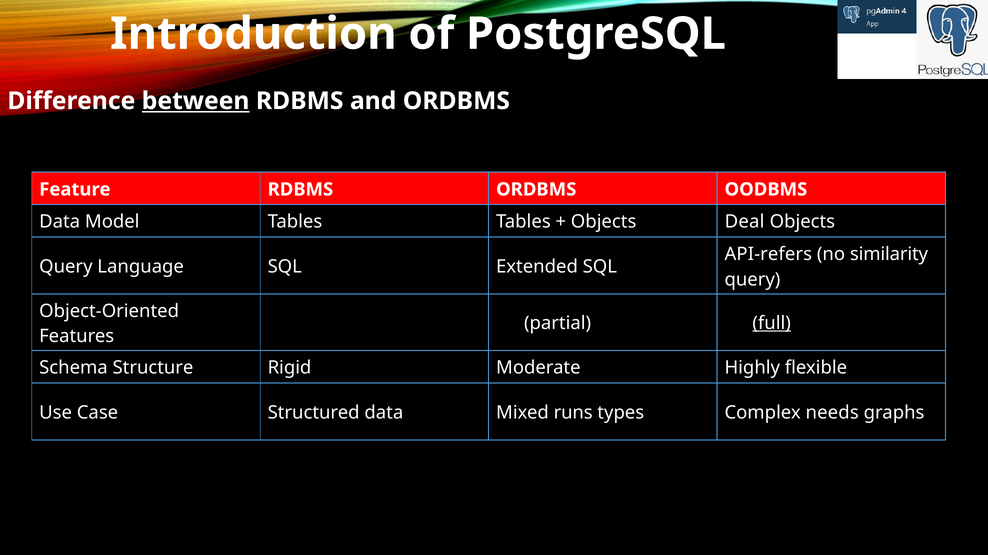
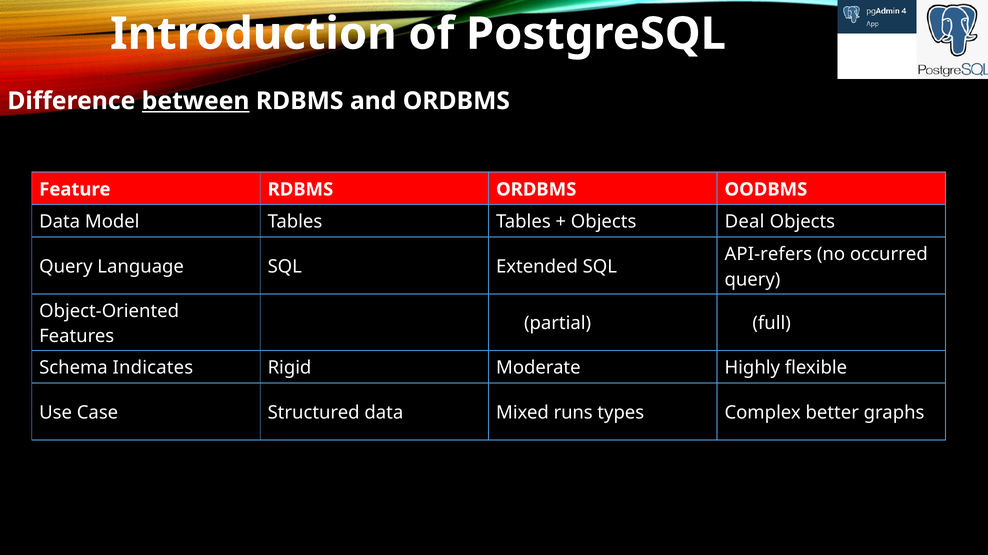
similarity: similarity -> occurred
full underline: present -> none
Structure: Structure -> Indicates
needs: needs -> better
